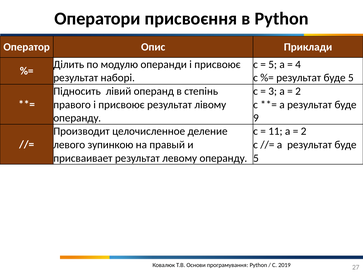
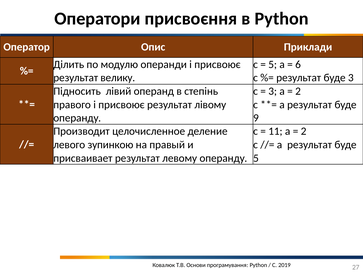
4: 4 -> 6
наборі: наборі -> велику
5 at (351, 78): 5 -> 3
